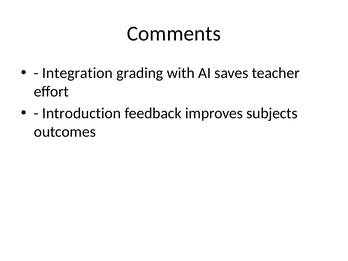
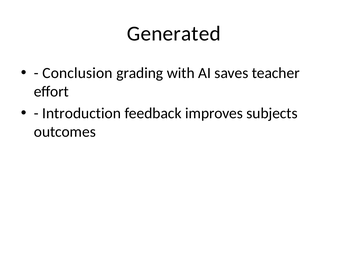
Comments: Comments -> Generated
Integration: Integration -> Conclusion
